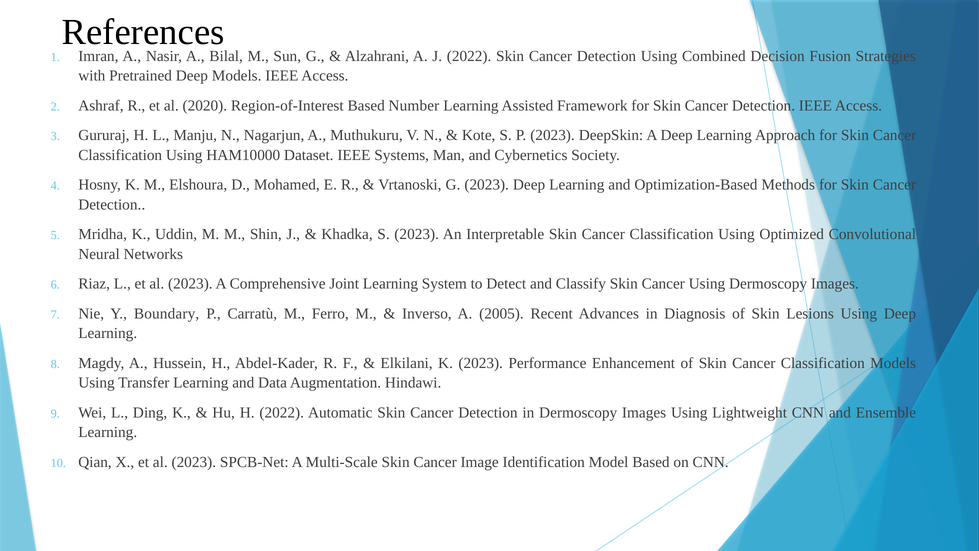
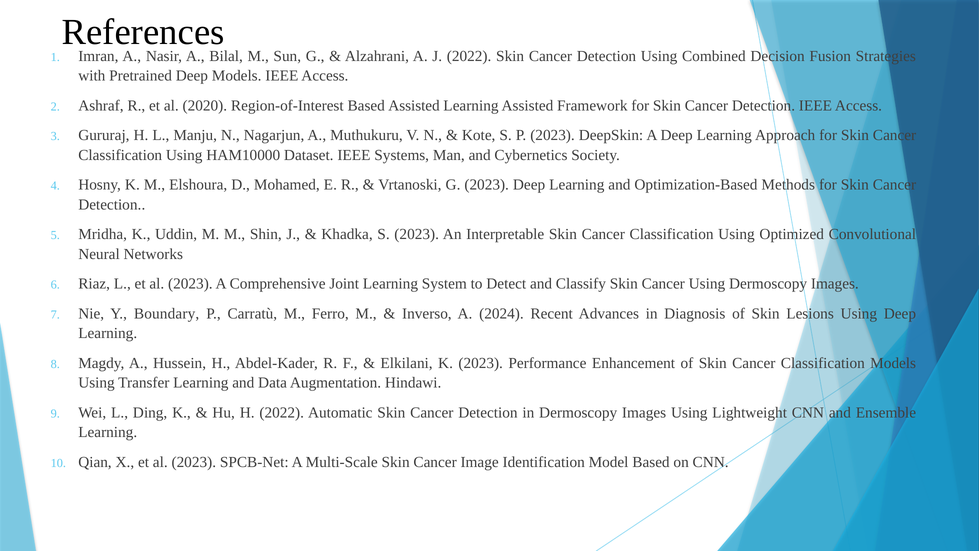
Based Number: Number -> Assisted
2005: 2005 -> 2024
